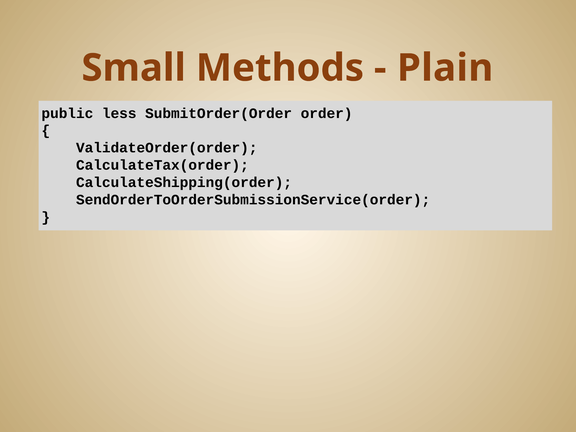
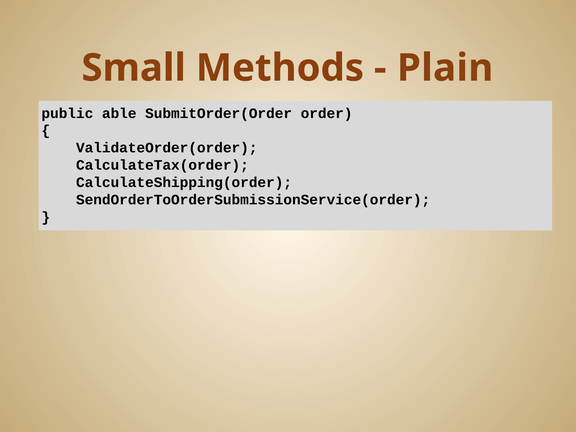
less: less -> able
